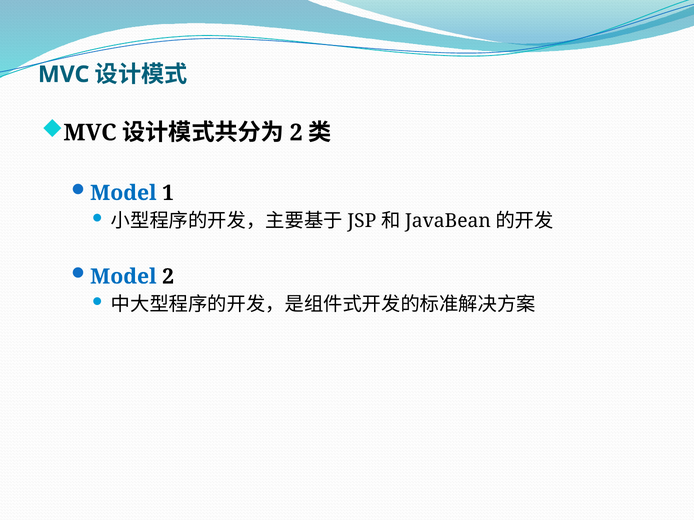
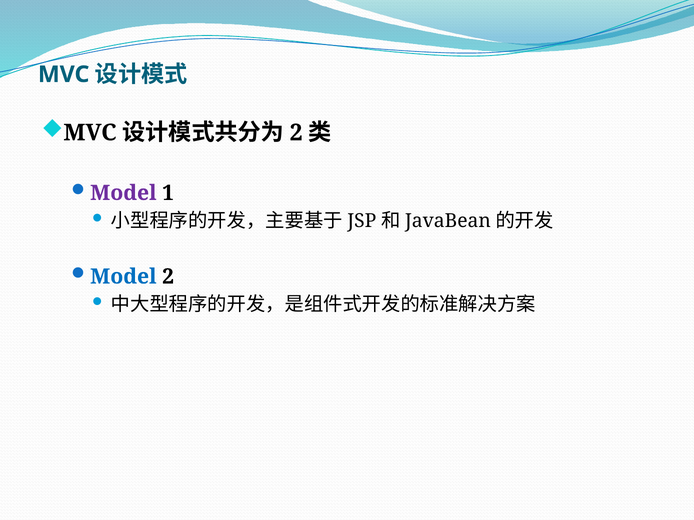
Model at (123, 193) colour: blue -> purple
